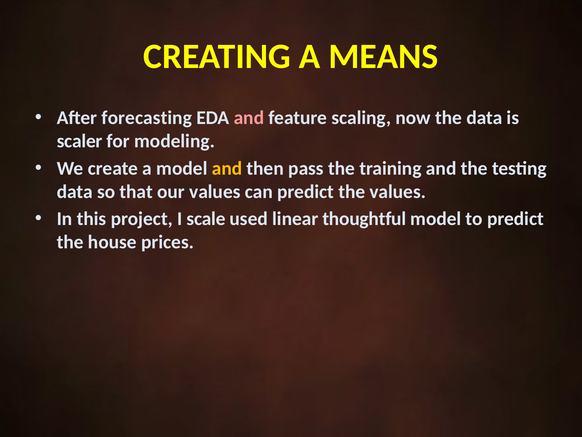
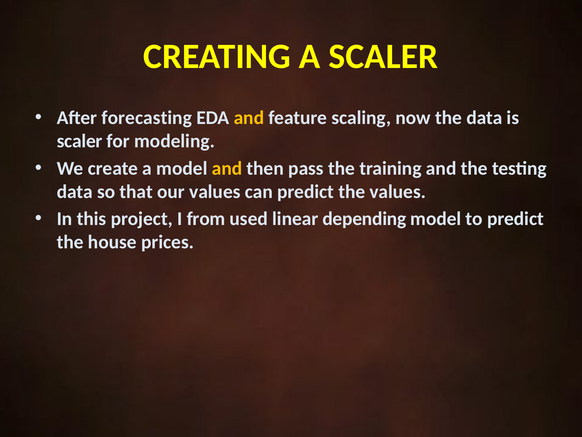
A MEANS: MEANS -> SCALER
and at (249, 118) colour: pink -> yellow
scale: scale -> from
thoughtful: thoughtful -> depending
